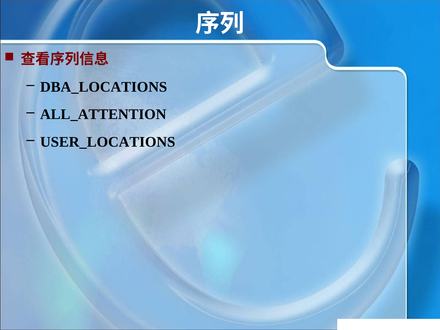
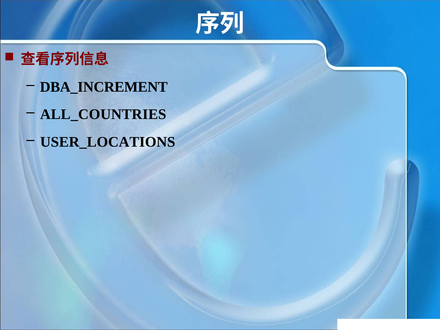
DBA_LOCATIONS: DBA_LOCATIONS -> DBA_INCREMENT
ALL_ATTENTION: ALL_ATTENTION -> ALL_COUNTRIES
